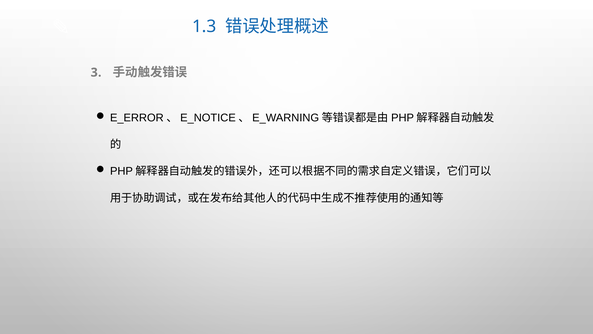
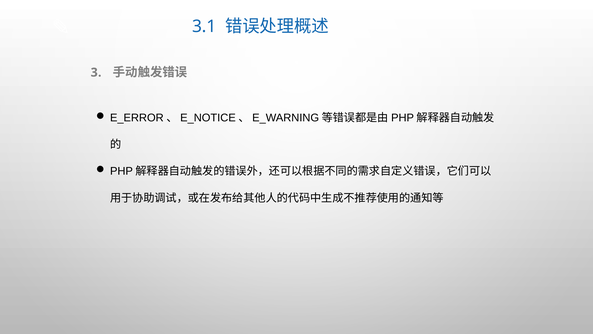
1.3: 1.3 -> 3.1
